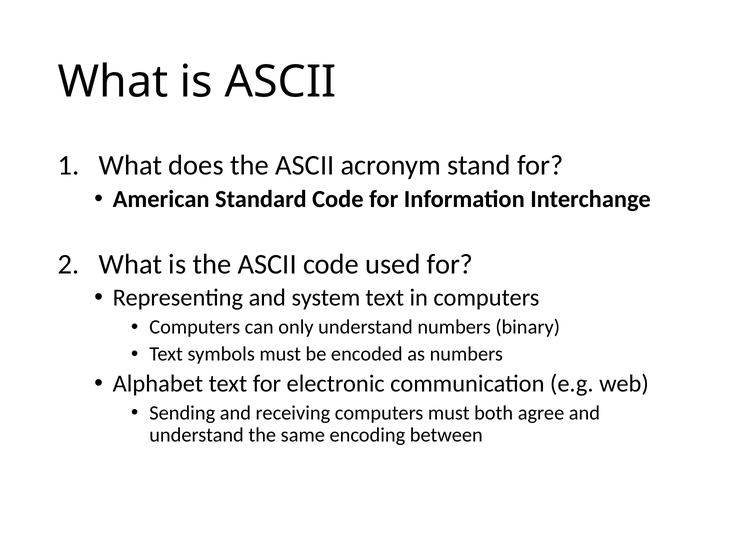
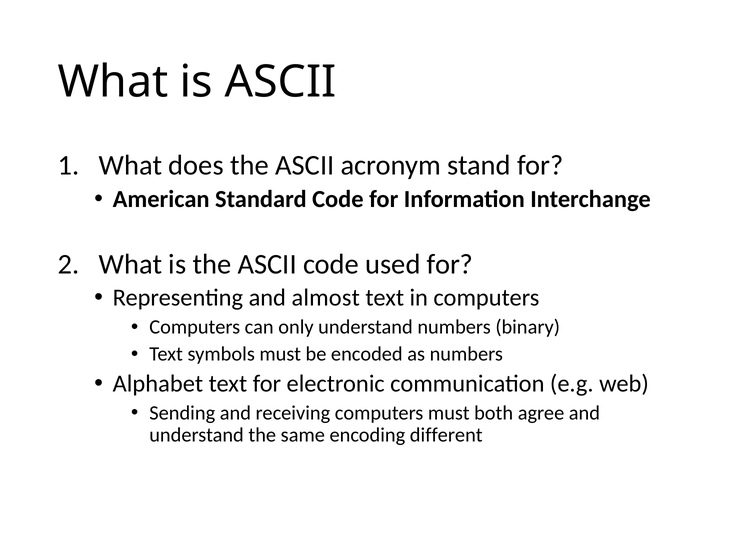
system: system -> almost
between: between -> different
